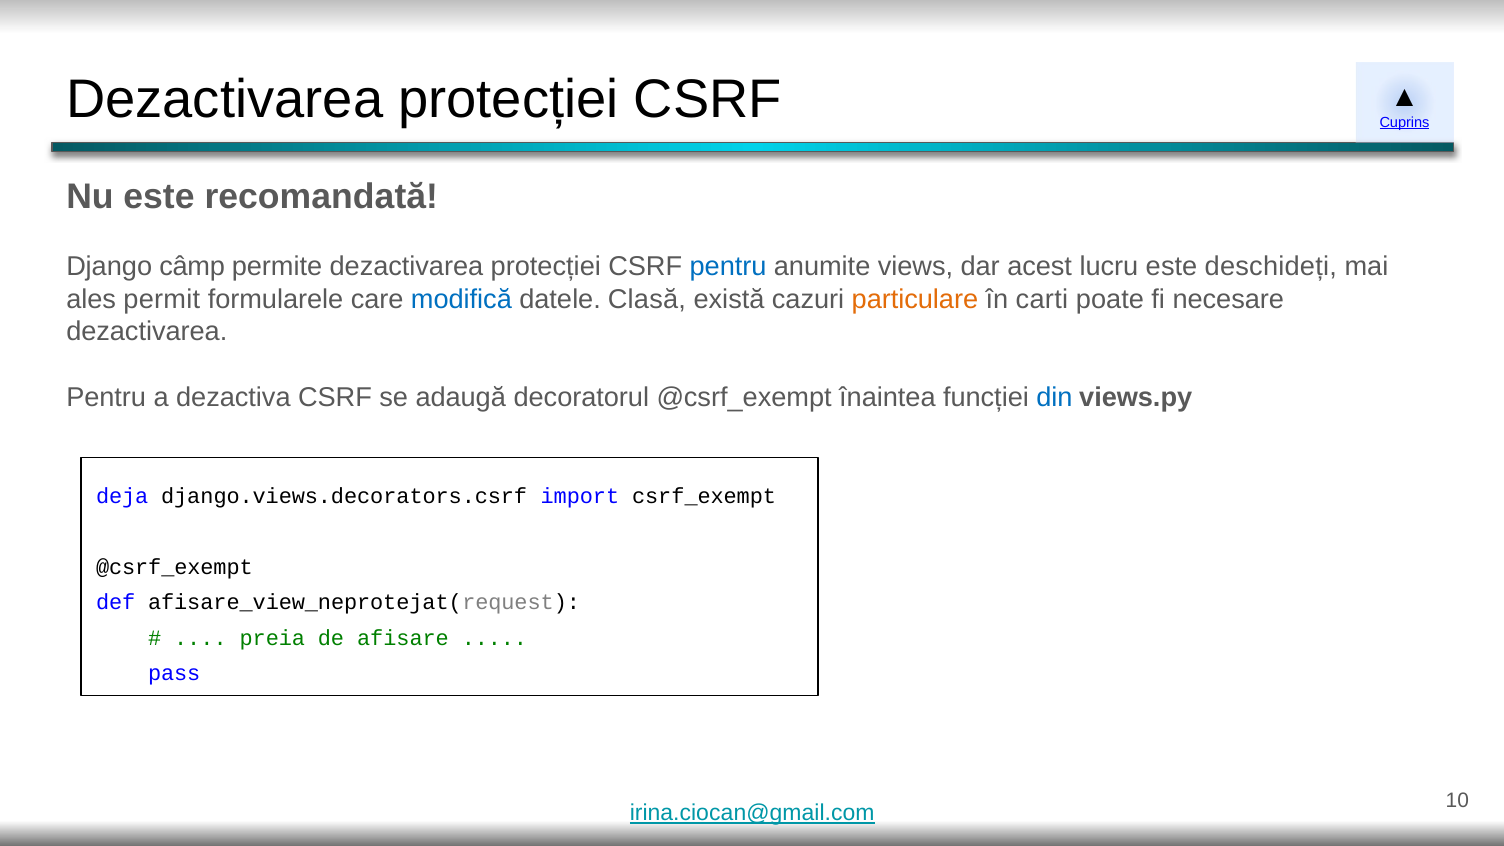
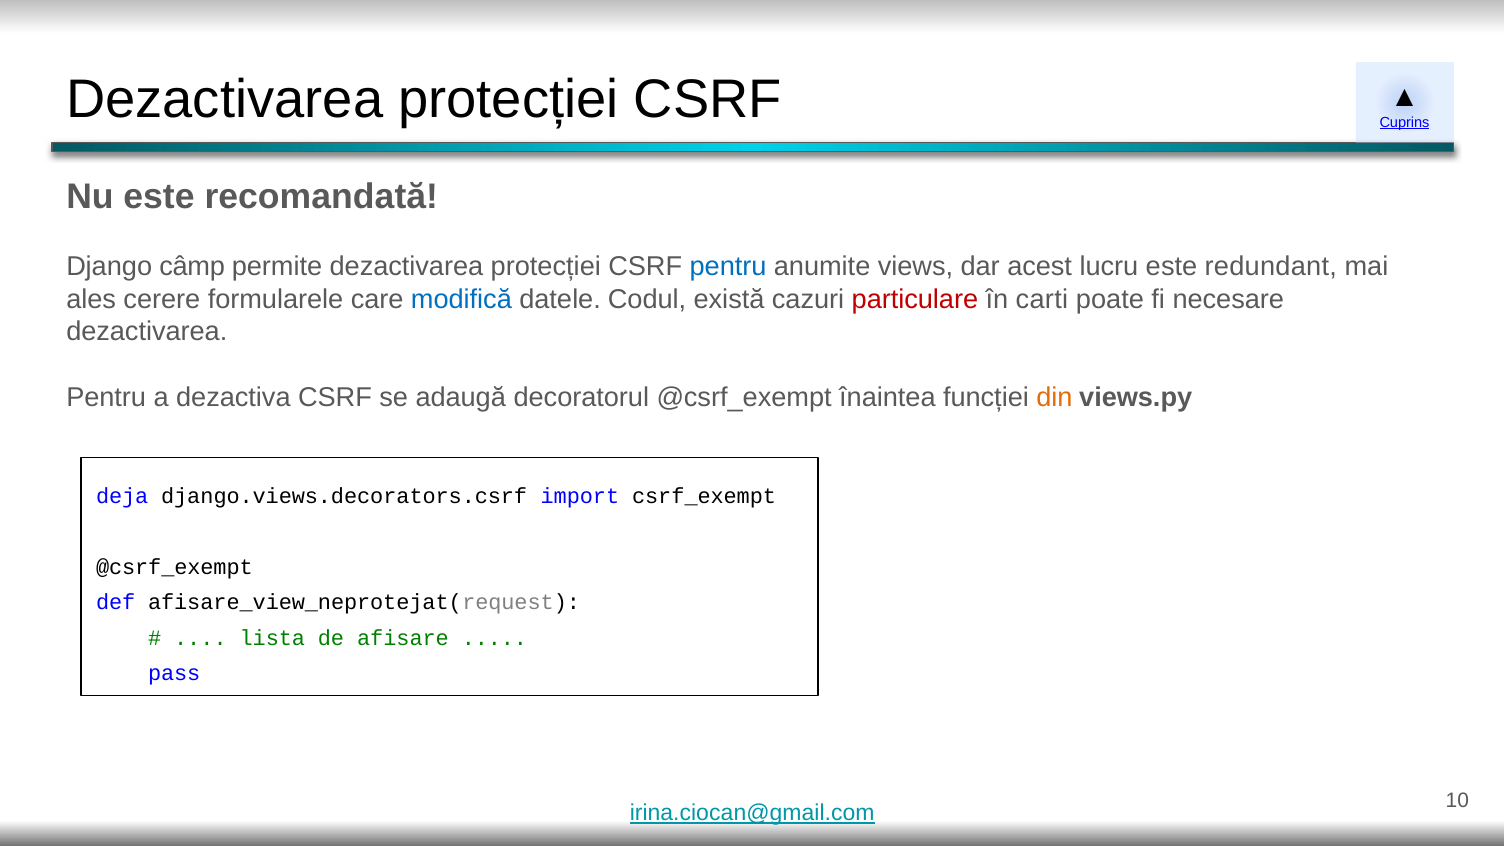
deschideți: deschideți -> redundant
permit: permit -> cerere
Clasă: Clasă -> Codul
particulare colour: orange -> red
din colour: blue -> orange
preia: preia -> lista
